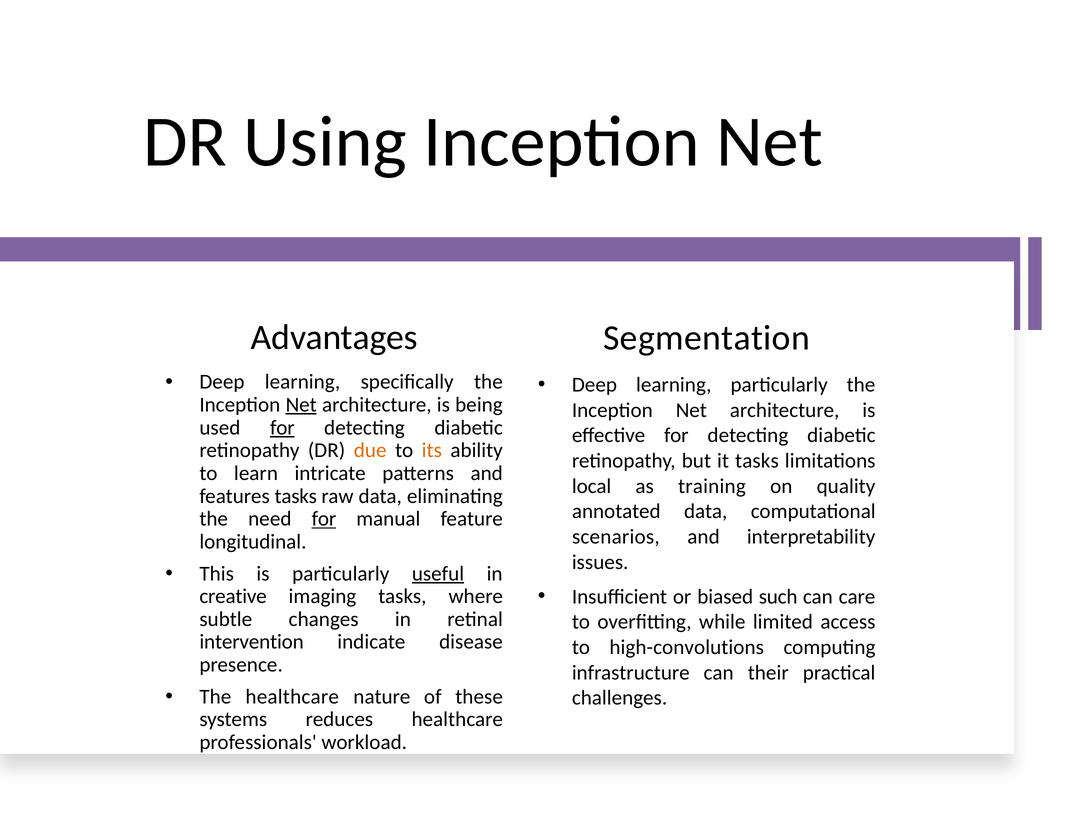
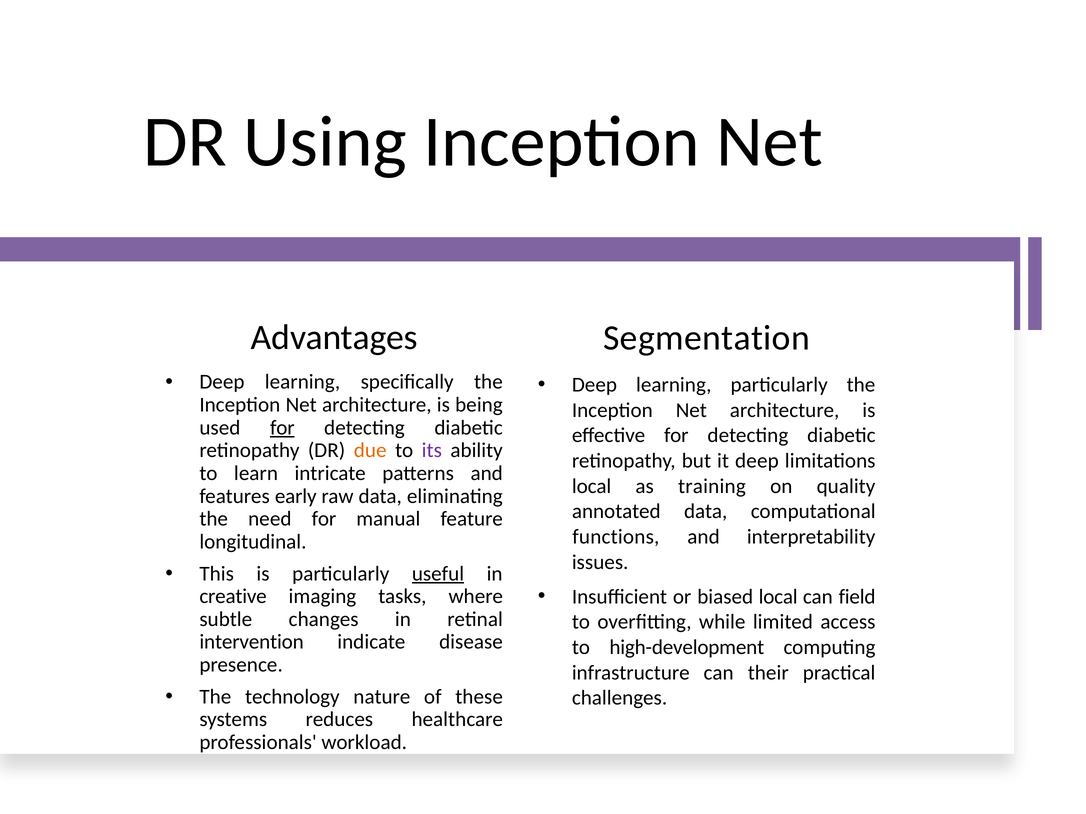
Net at (301, 405) underline: present -> none
its colour: orange -> purple
it tasks: tasks -> deep
features tasks: tasks -> early
for at (324, 519) underline: present -> none
scenarios: scenarios -> functions
biased such: such -> local
care: care -> field
high-convolutions: high-convolutions -> high-development
The healthcare: healthcare -> technology
